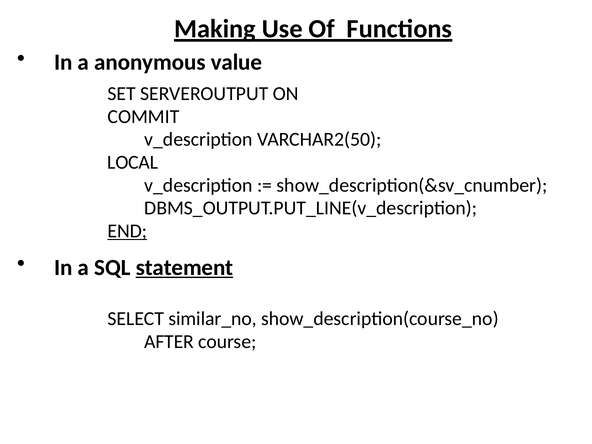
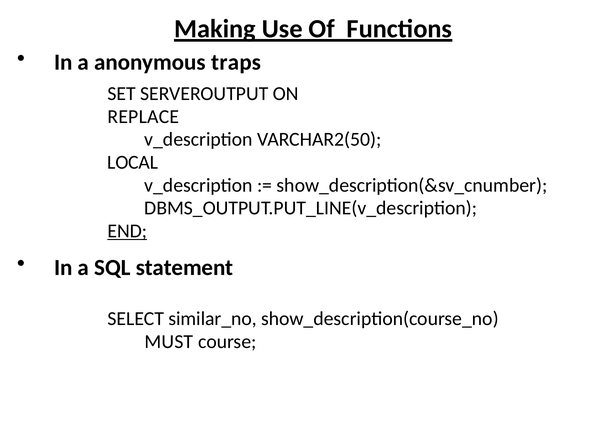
value: value -> traps
COMMIT: COMMIT -> REPLACE
statement underline: present -> none
AFTER: AFTER -> MUST
